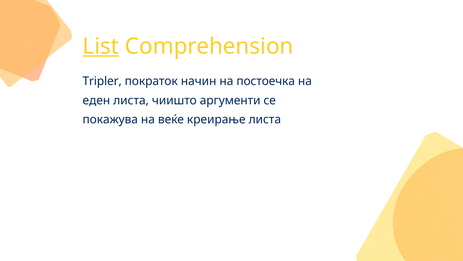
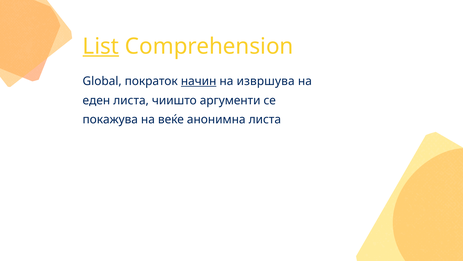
Tripler: Tripler -> Global
начин underline: none -> present
постоечка: постоечка -> извршува
креирање: креирање -> анонимна
